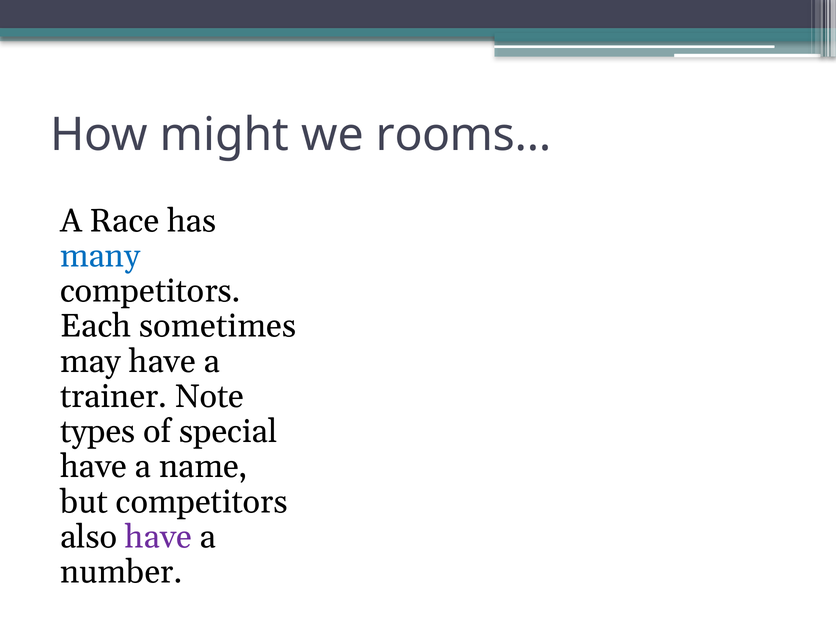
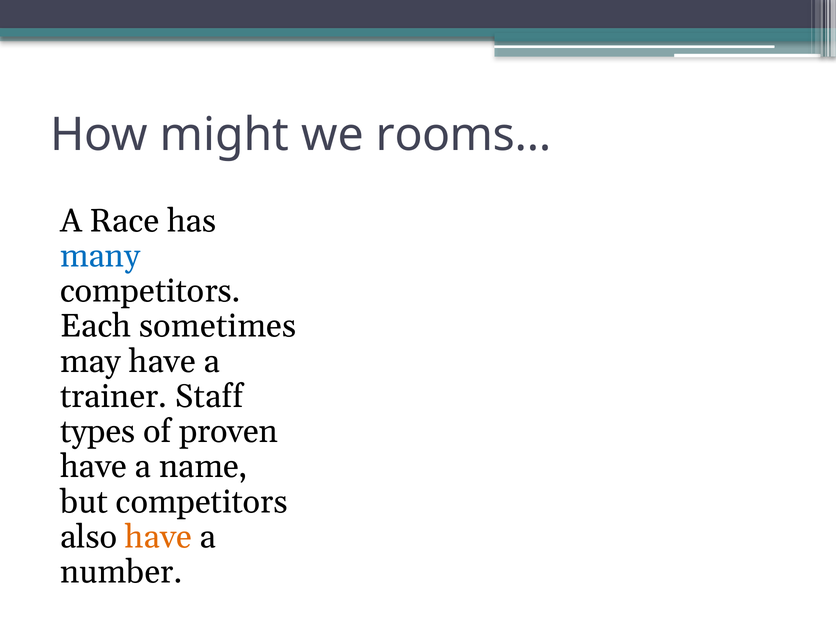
Note: Note -> Staff
special: special -> proven
have at (159, 537) colour: purple -> orange
